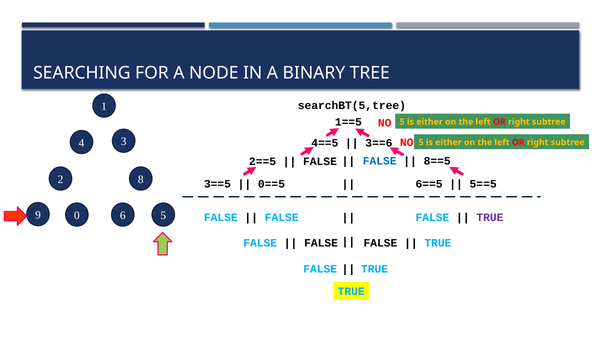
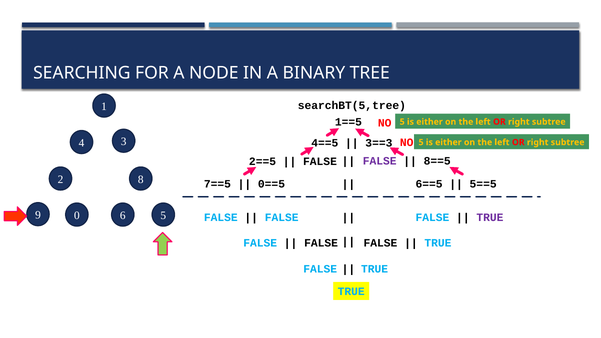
3==6: 3==6 -> 3==3
FALSE at (380, 161) colour: blue -> purple
3==5: 3==5 -> 7==5
